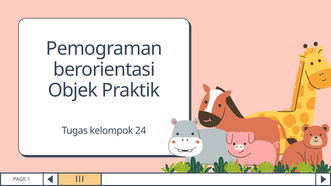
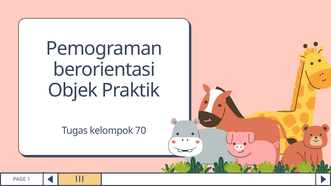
24: 24 -> 70
